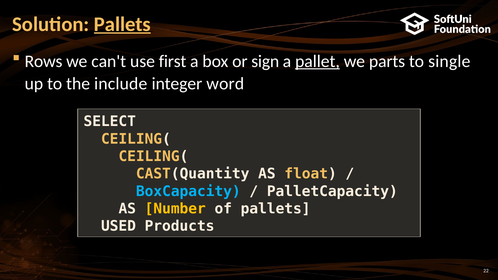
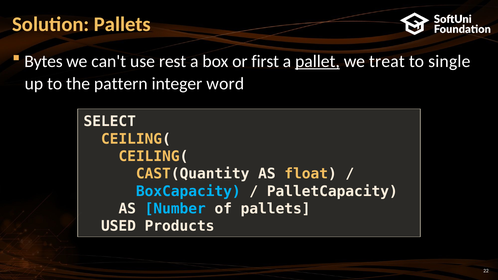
Pallets at (122, 24) underline: present -> none
Rows: Rows -> Bytes
first: first -> rest
sign: sign -> first
parts: parts -> treat
include: include -> pattern
Number colour: yellow -> light blue
